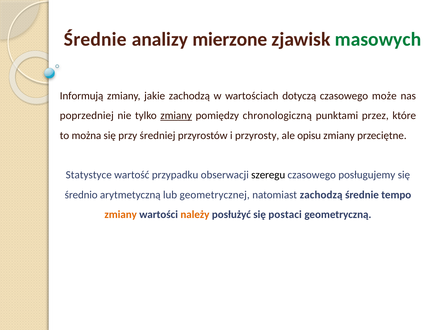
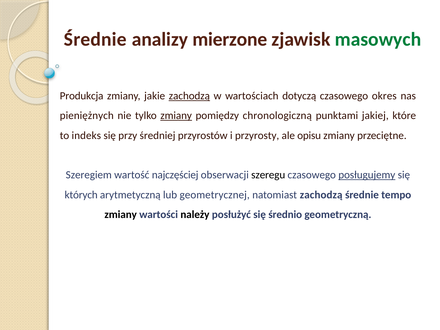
Informują: Informują -> Produkcja
zachodzą at (189, 96) underline: none -> present
może: może -> okres
poprzedniej: poprzedniej -> pieniężnych
przez: przez -> jakiej
można: można -> indeks
Statystyce: Statystyce -> Szeregiem
przypadku: przypadku -> najczęściej
posługujemy underline: none -> present
średnio: średnio -> których
zmiany at (121, 215) colour: orange -> black
należy colour: orange -> black
postaci: postaci -> średnio
